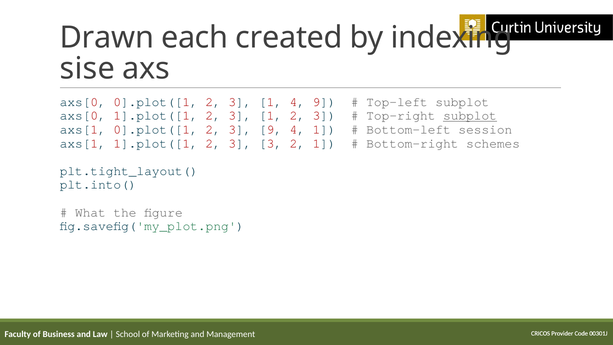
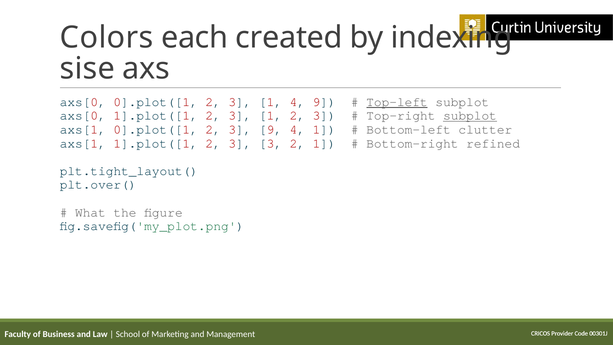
Drawn: Drawn -> Colors
Top-left underline: none -> present
session: session -> clutter
schemes: schemes -> refined
plt.into(: plt.into( -> plt.over(
